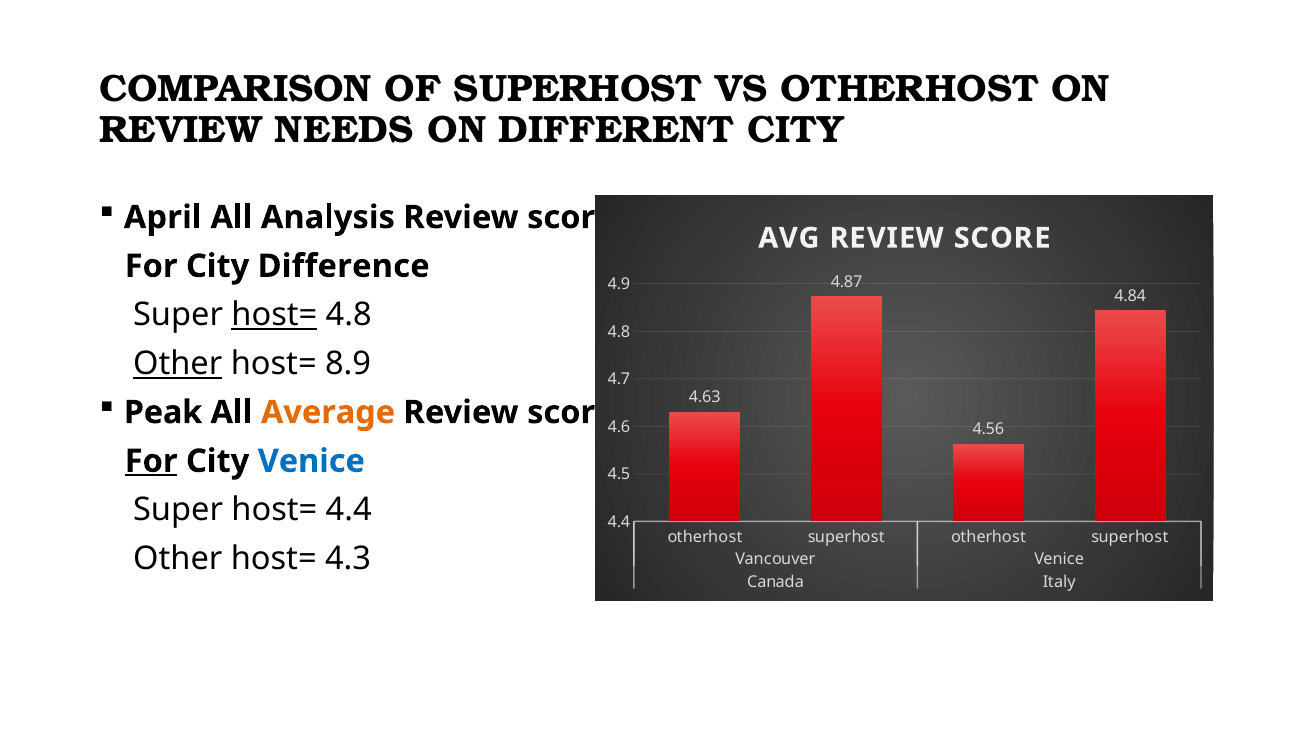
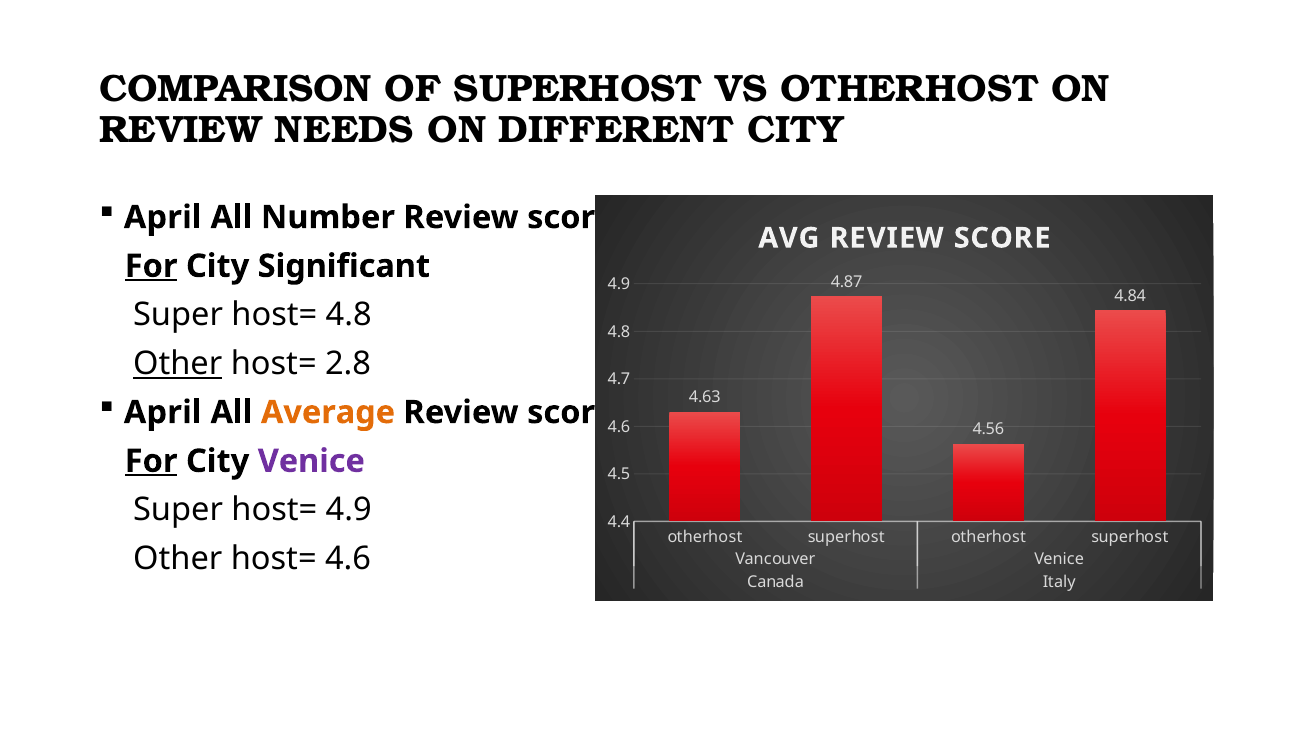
Analysis: Analysis -> Number
For at (151, 266) underline: none -> present
Difference: Difference -> Significant
host= at (274, 315) underline: present -> none
8.9: 8.9 -> 2.8
Peak at (163, 412): Peak -> April
Venice at (311, 461) colour: blue -> purple
host= 4.4: 4.4 -> 4.9
host= 4.3: 4.3 -> 4.6
